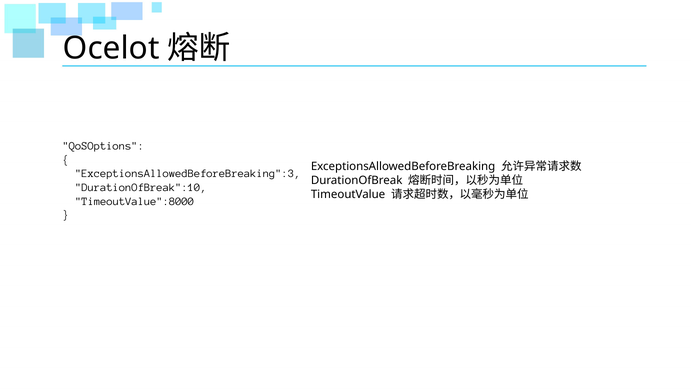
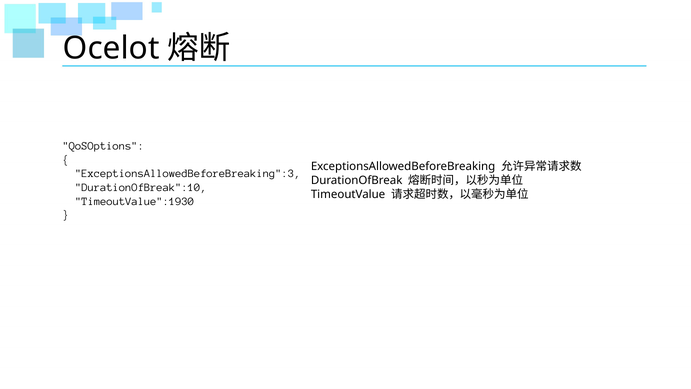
TimeoutValue":8000: TimeoutValue":8000 -> TimeoutValue":1930
